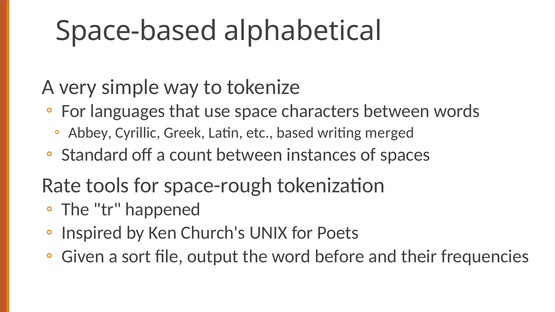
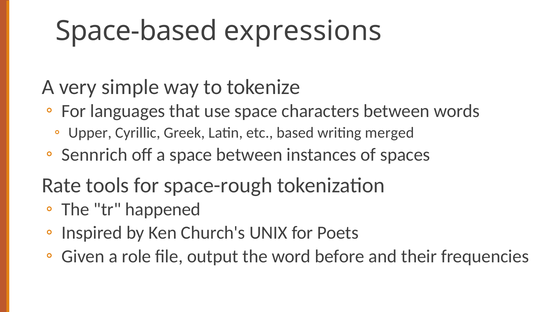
alphabetical: alphabetical -> expressions
Abbey: Abbey -> Upper
Standard: Standard -> Sennrich
a count: count -> space
sort: sort -> role
